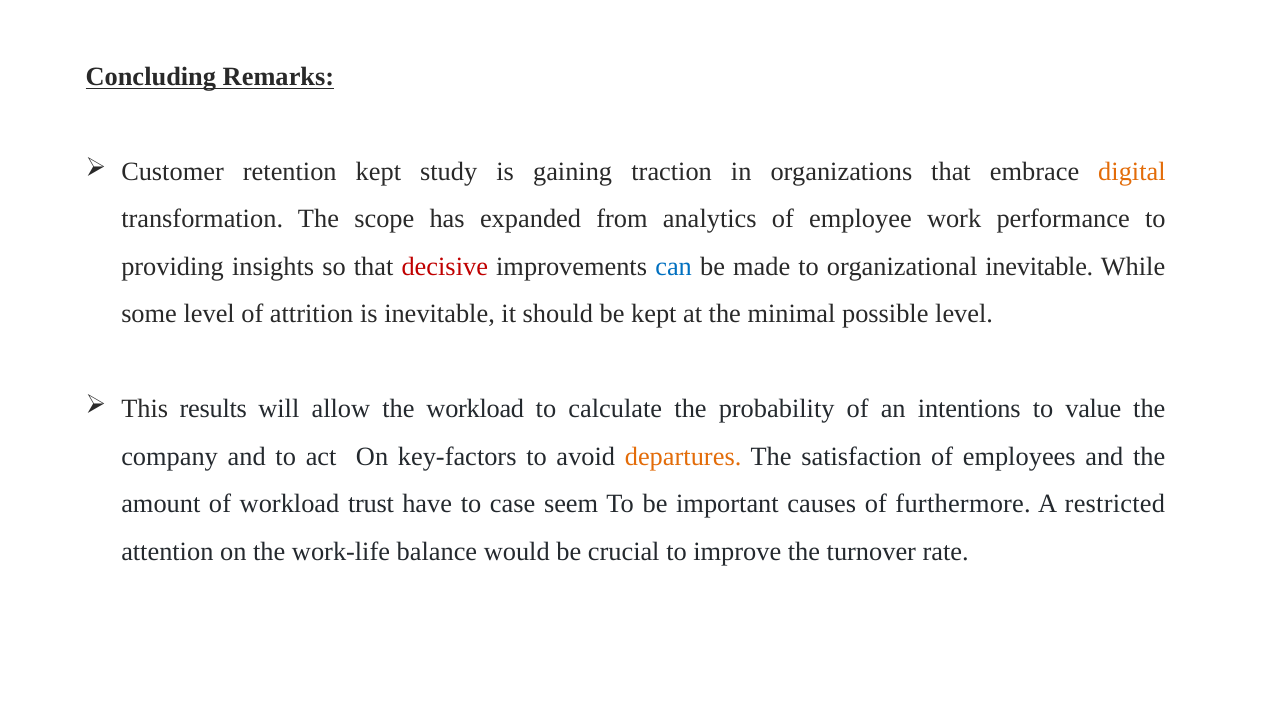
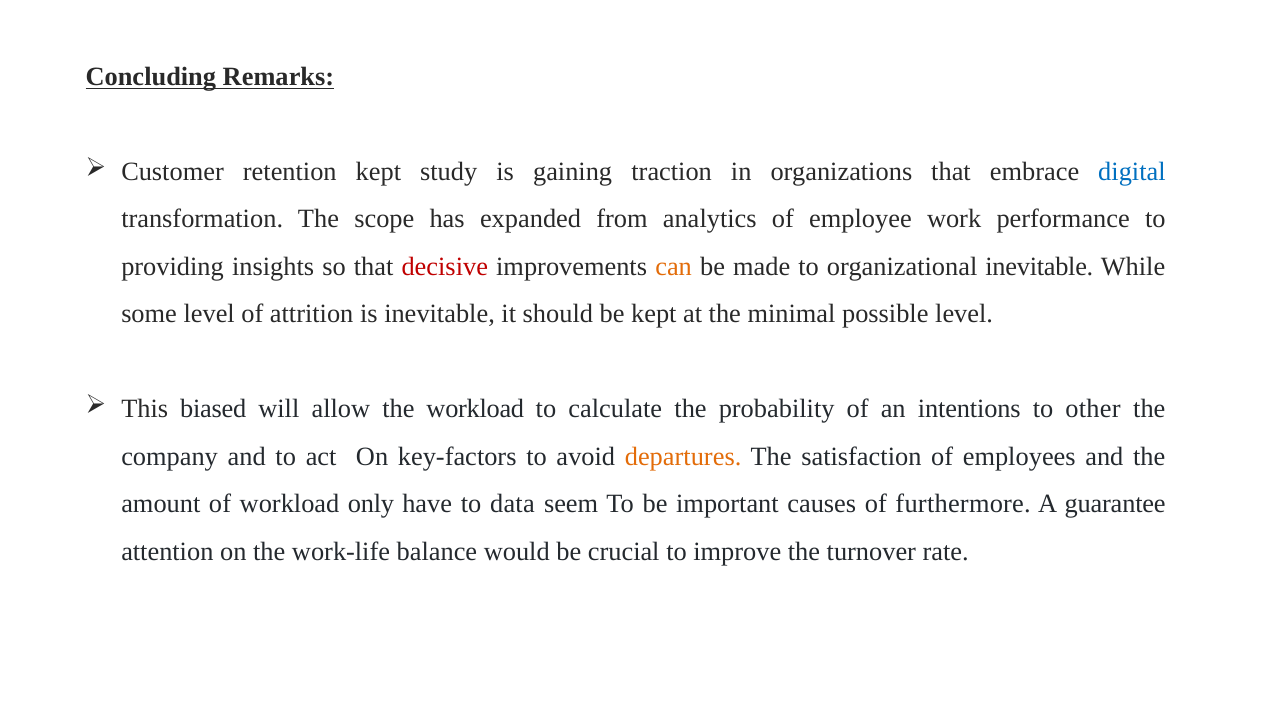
digital colour: orange -> blue
can colour: blue -> orange
results: results -> biased
value: value -> other
trust: trust -> only
case: case -> data
restricted: restricted -> guarantee
